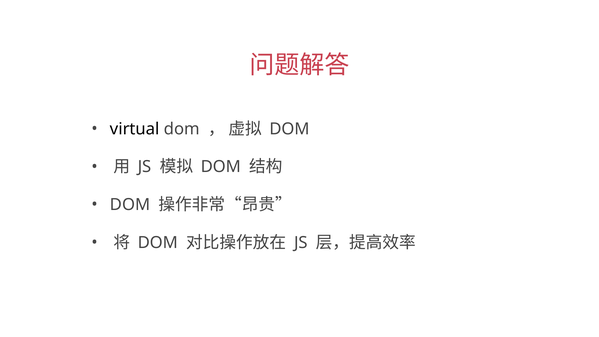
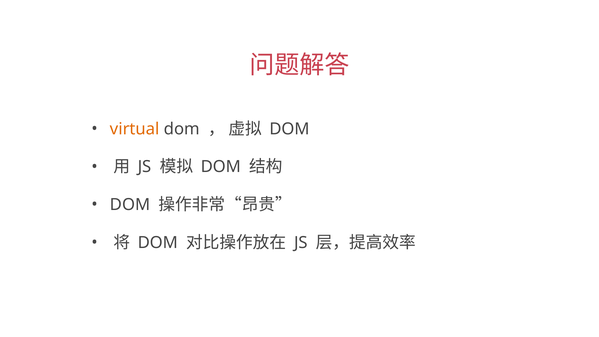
virtual colour: black -> orange
